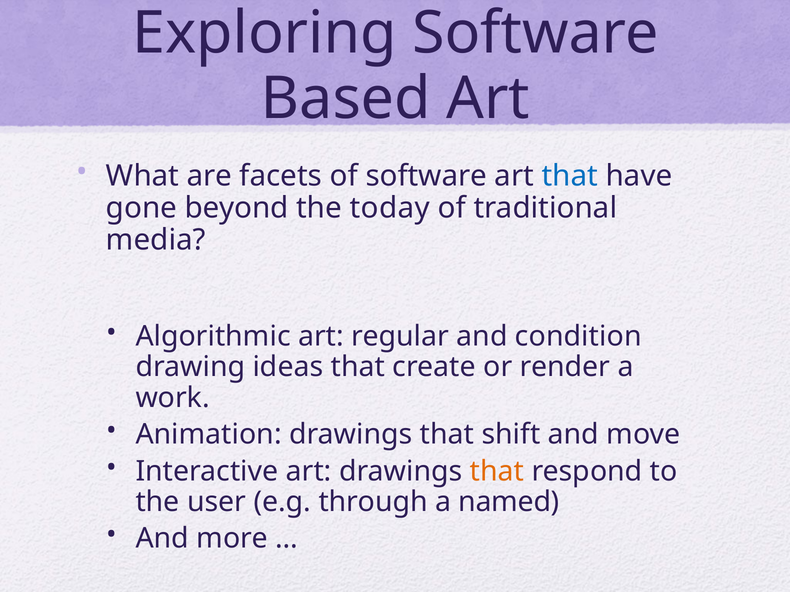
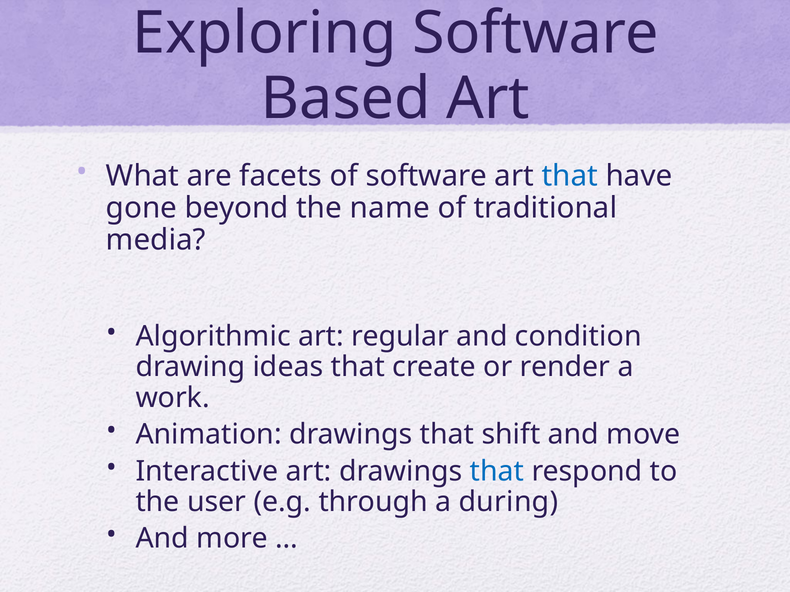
today: today -> name
that at (497, 472) colour: orange -> blue
named: named -> during
